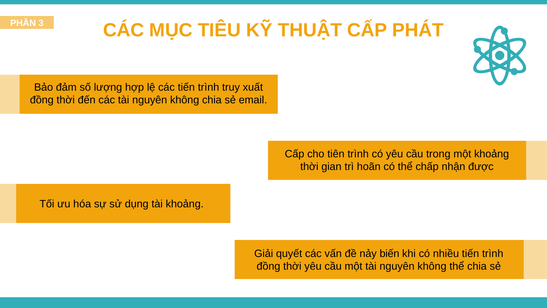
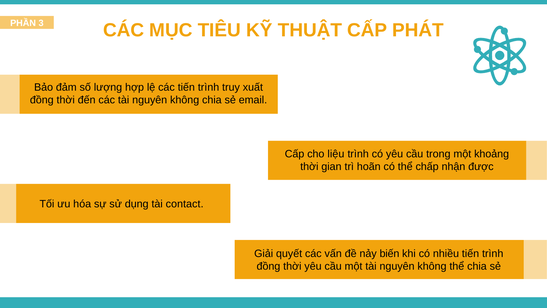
tiên: tiên -> liệu
tài khoảng: khoảng -> contact
